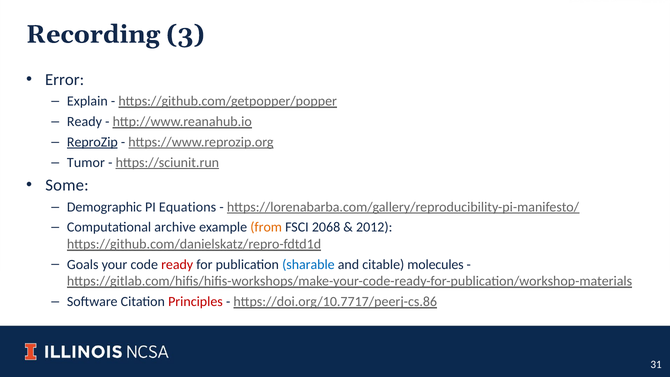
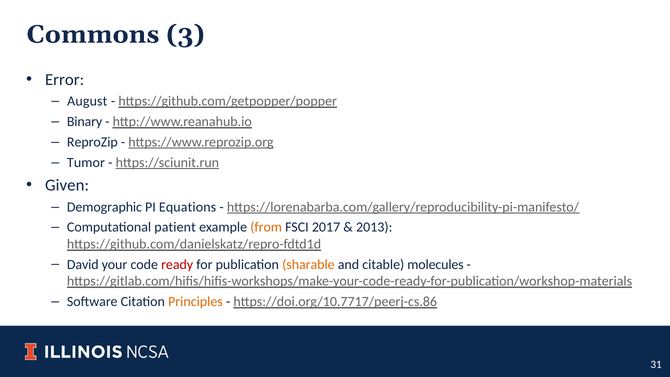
Recording: Recording -> Commons
Explain: Explain -> August
Ready at (84, 122): Ready -> Binary
ReproZip underline: present -> none
Some: Some -> Given
archive: archive -> patient
2068: 2068 -> 2017
2012: 2012 -> 2013
Goals: Goals -> David
sharable colour: blue -> orange
Principles colour: red -> orange
